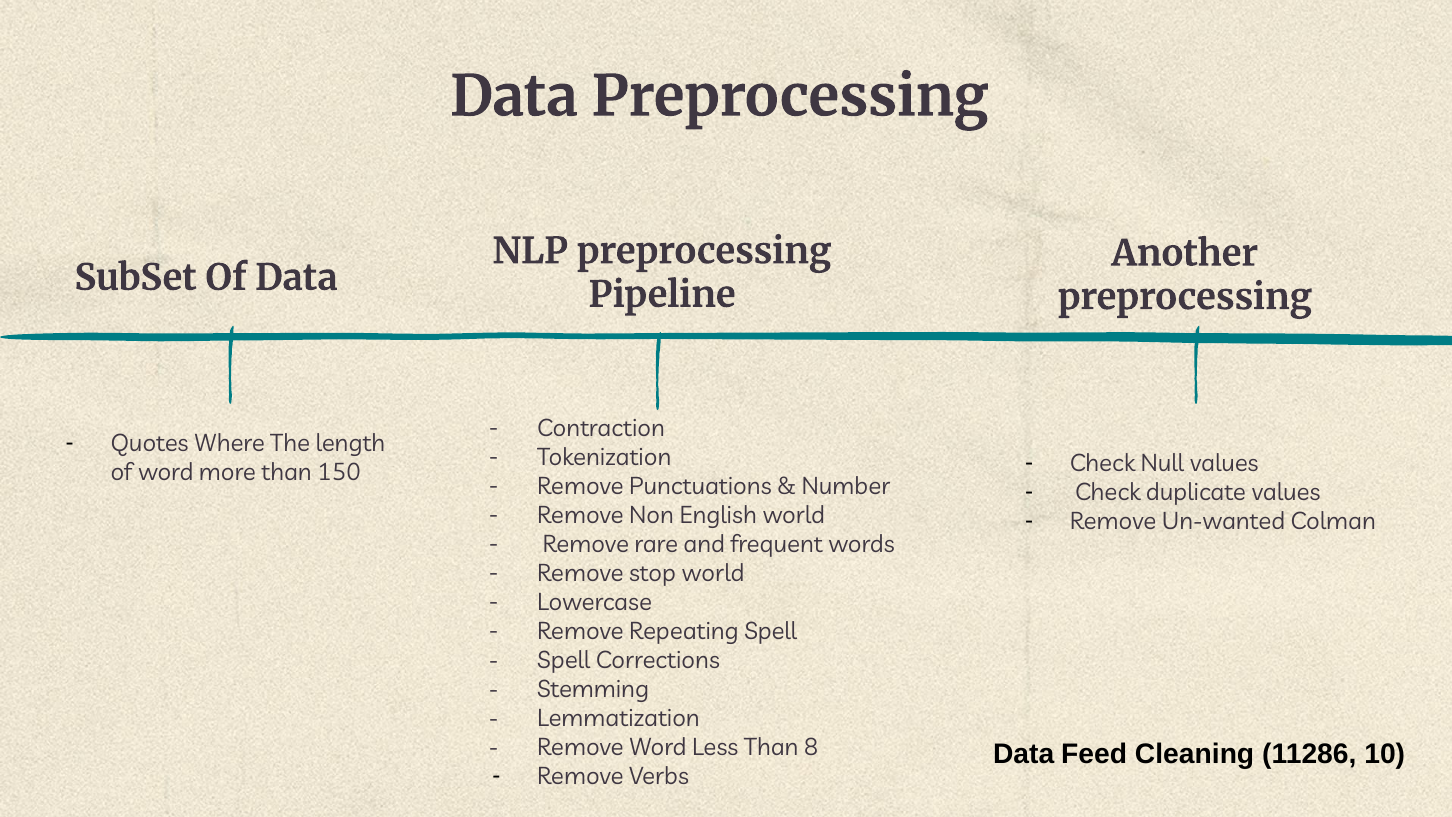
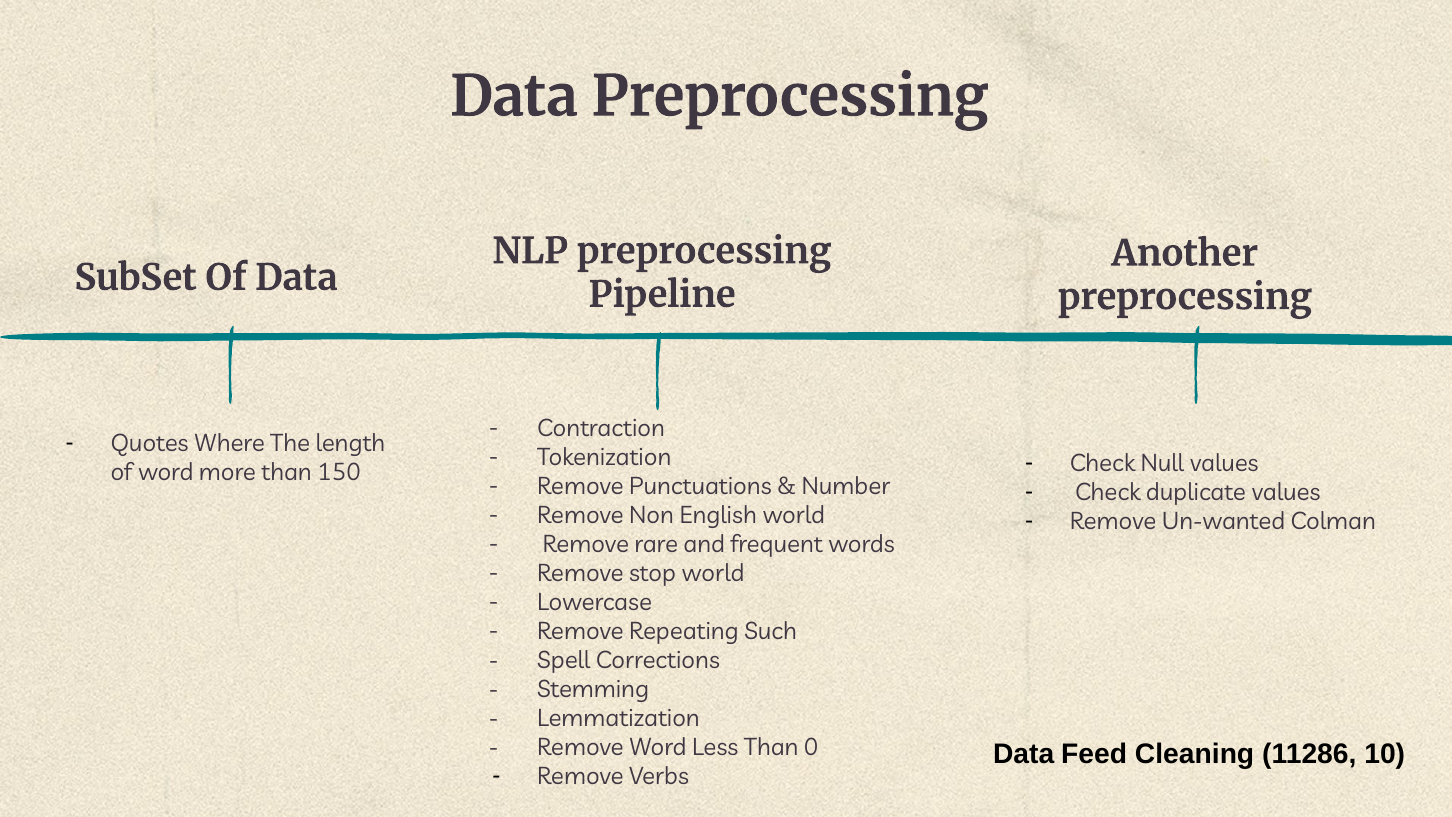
Repeating Spell: Spell -> Such
8: 8 -> 0
